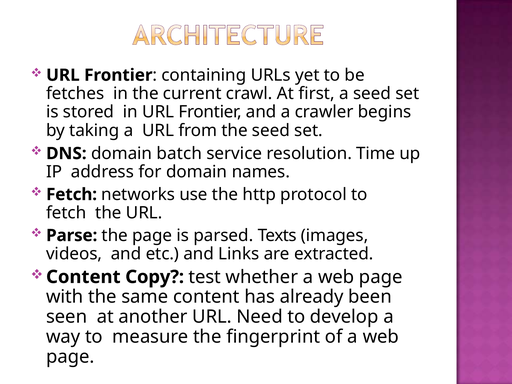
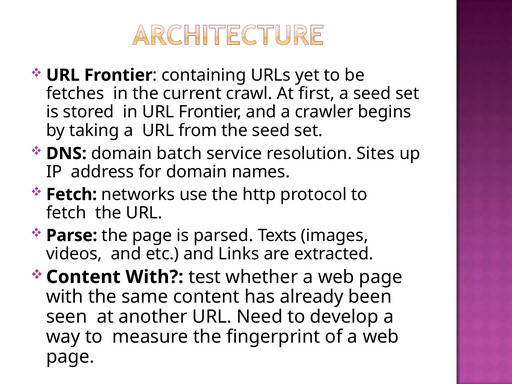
Time: Time -> Sites
Content Copy: Copy -> With
